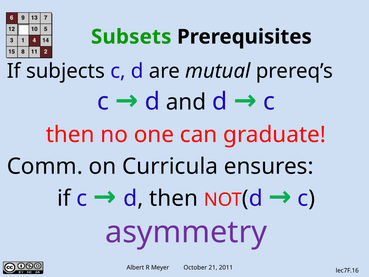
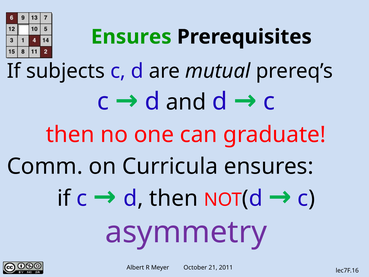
Subsets at (131, 37): Subsets -> Ensures
